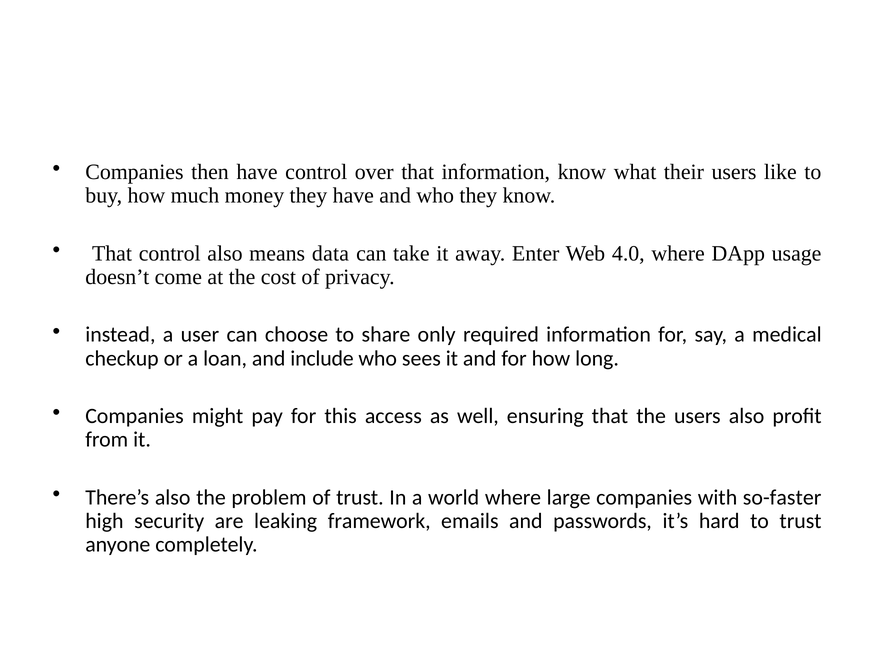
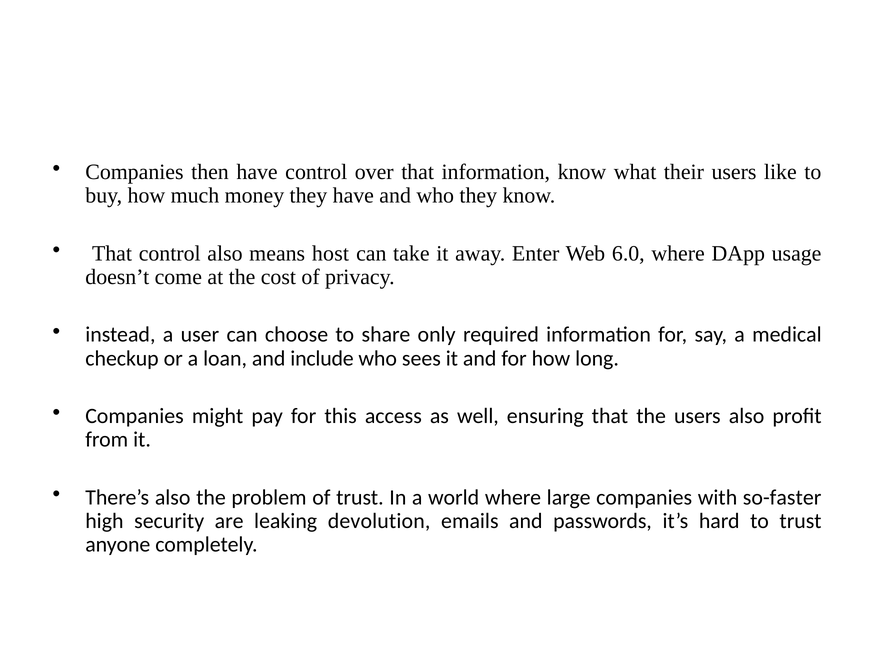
data: data -> host
4.0: 4.0 -> 6.0
framework: framework -> devolution
